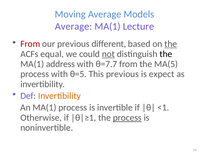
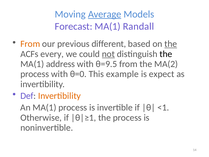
Average at (105, 14) underline: none -> present
Average at (74, 26): Average -> Forecast
Lecture: Lecture -> Randall
From at (30, 44) colour: red -> orange
equal: equal -> every
θ=7.7: θ=7.7 -> θ=9.5
MA(5: MA(5 -> MA(2
θ=5: θ=5 -> θ=0
This previous: previous -> example
process at (127, 117) underline: present -> none
